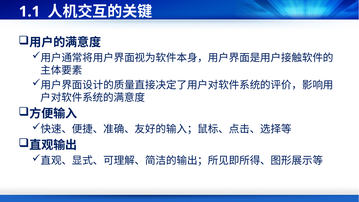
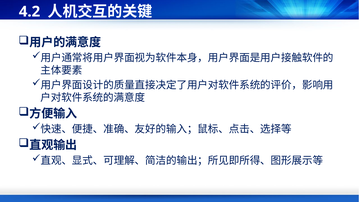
1.1: 1.1 -> 4.2
